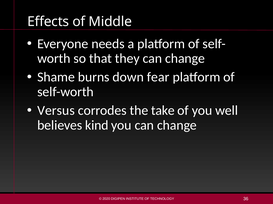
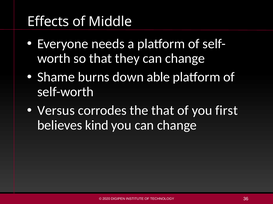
fear: fear -> able
the take: take -> that
well: well -> first
